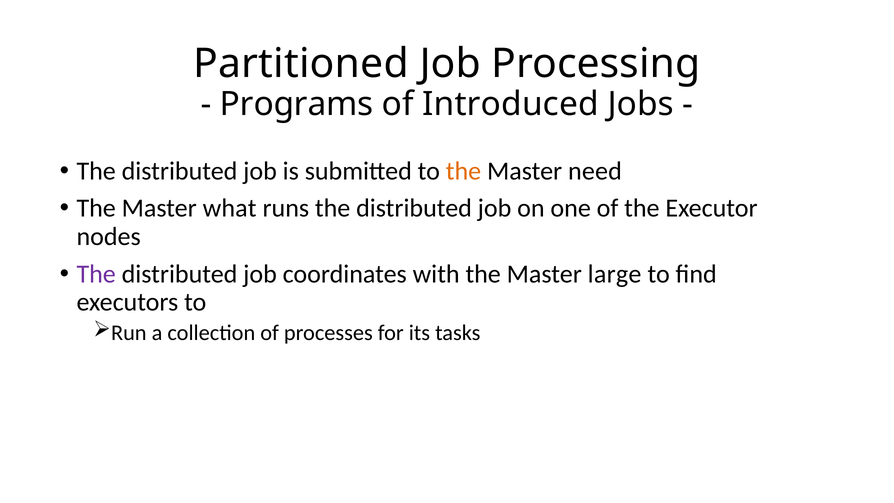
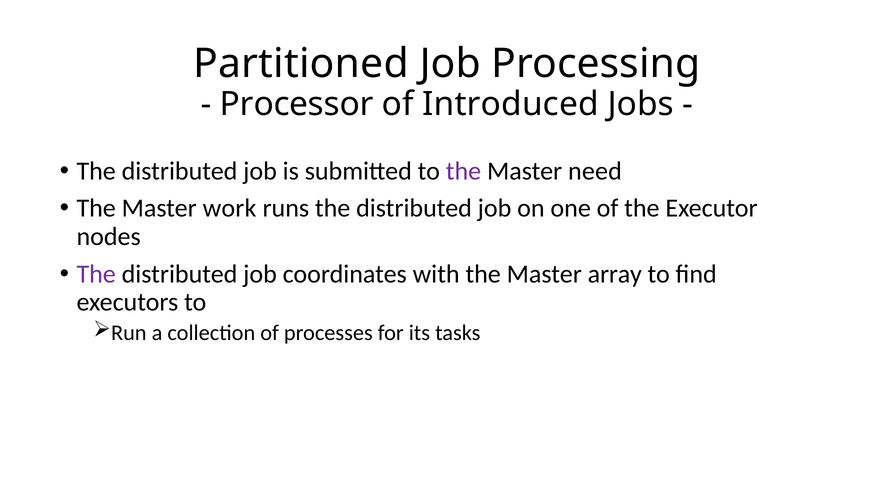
Programs: Programs -> Processor
the at (464, 171) colour: orange -> purple
what: what -> work
large: large -> array
